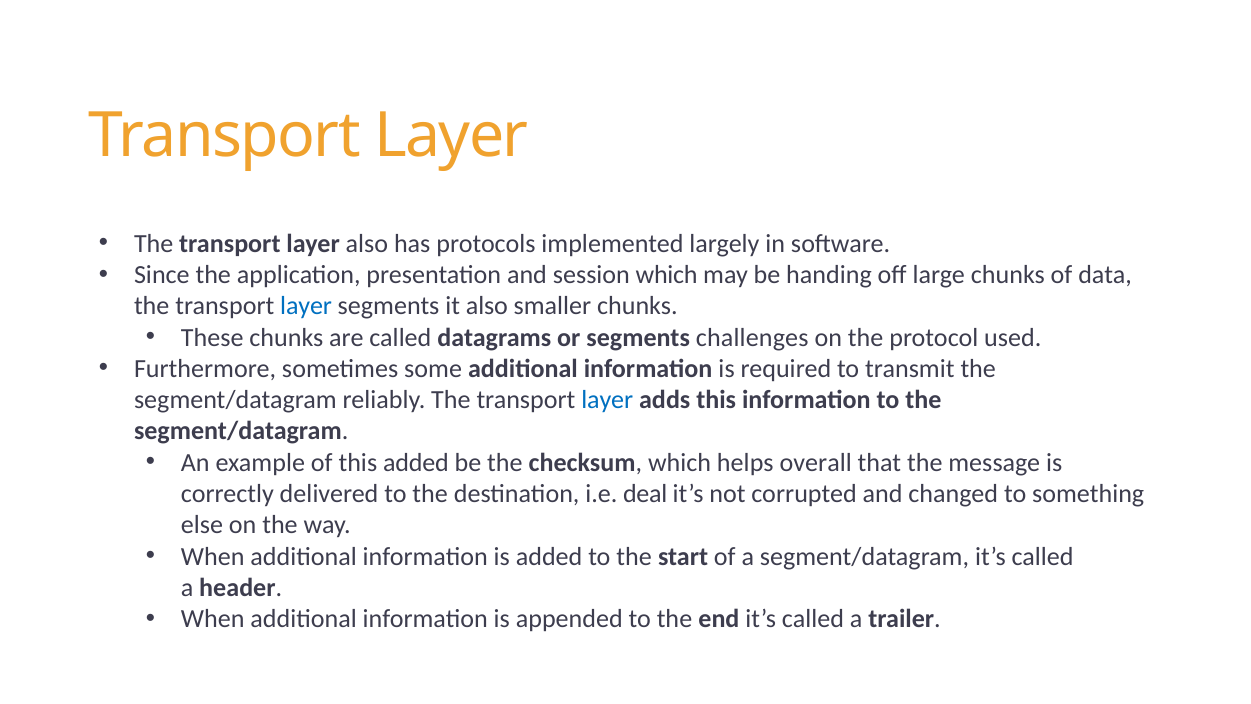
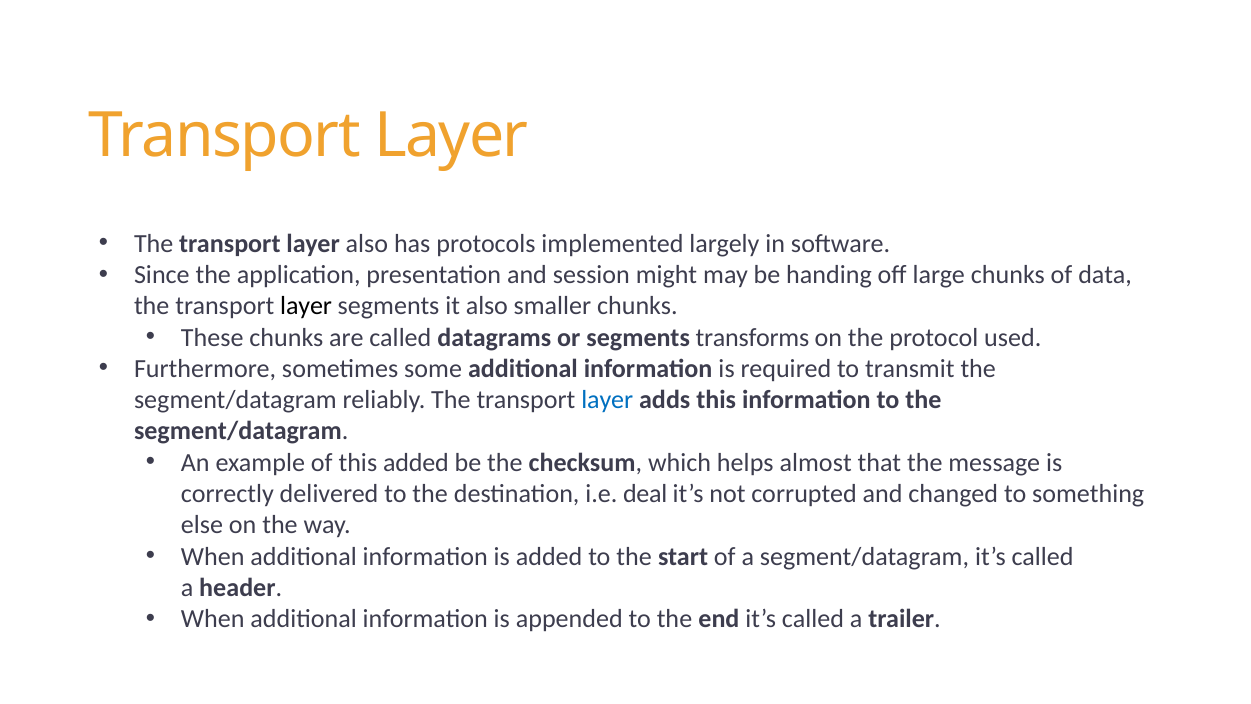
session which: which -> might
layer at (306, 306) colour: blue -> black
challenges: challenges -> transforms
overall: overall -> almost
